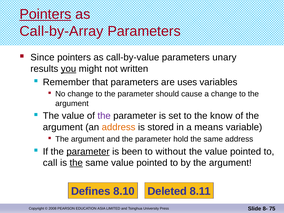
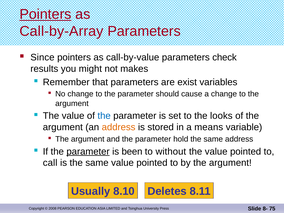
unary: unary -> check
you underline: present -> none
written: written -> makes
uses: uses -> exist
the at (104, 116) colour: purple -> blue
know: know -> looks
the at (76, 163) underline: present -> none
Defines: Defines -> Usually
Deleted: Deleted -> Deletes
